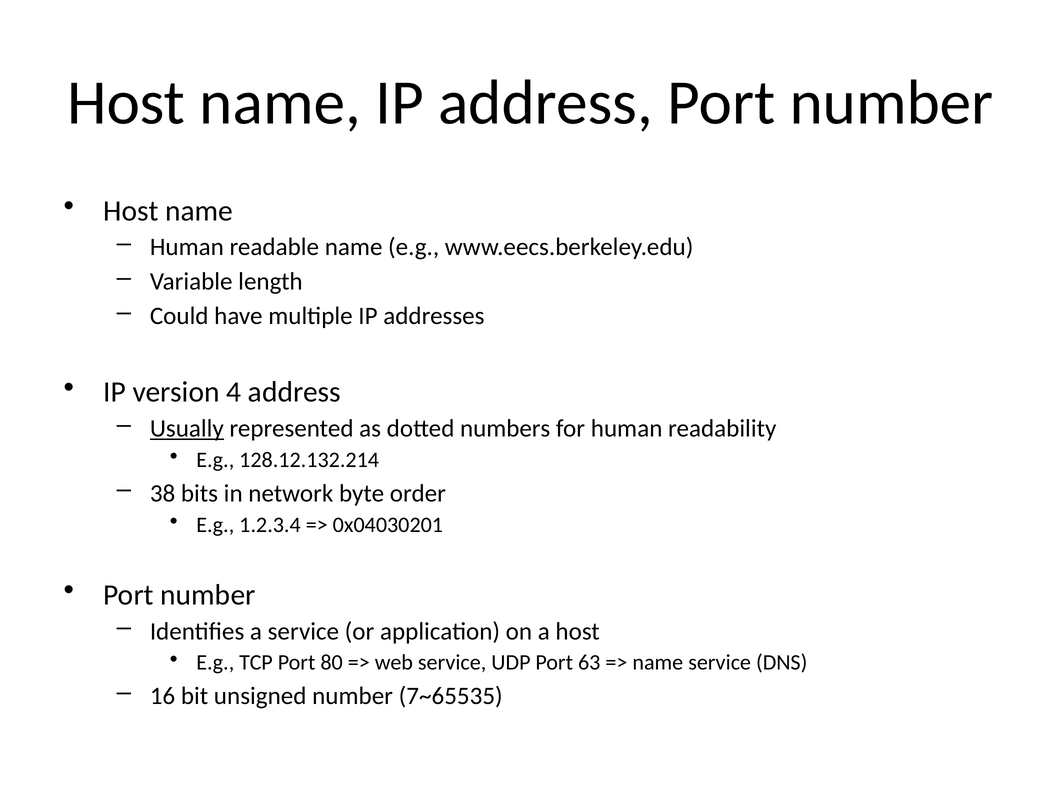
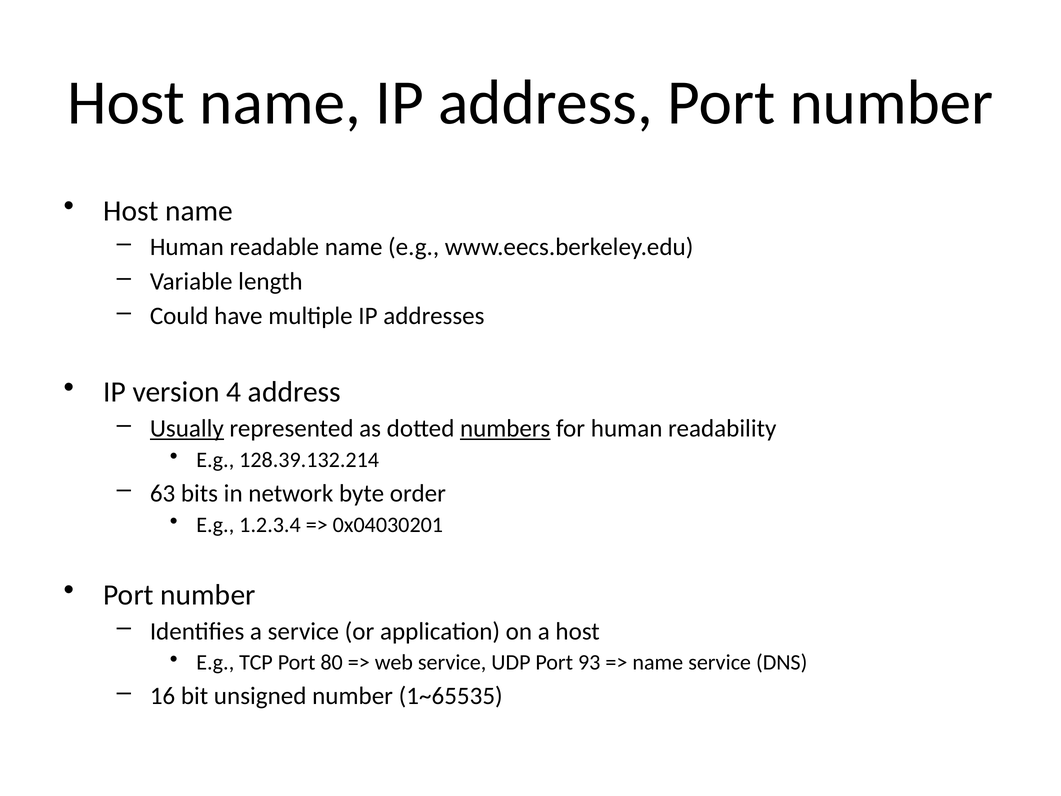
numbers underline: none -> present
128.12.132.214: 128.12.132.214 -> 128.39.132.214
38: 38 -> 63
63: 63 -> 93
7~65535: 7~65535 -> 1~65535
